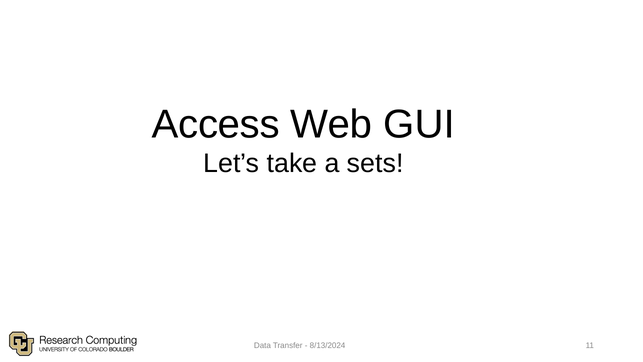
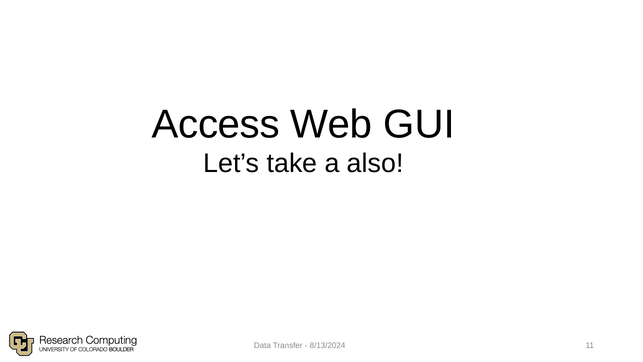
sets: sets -> also
